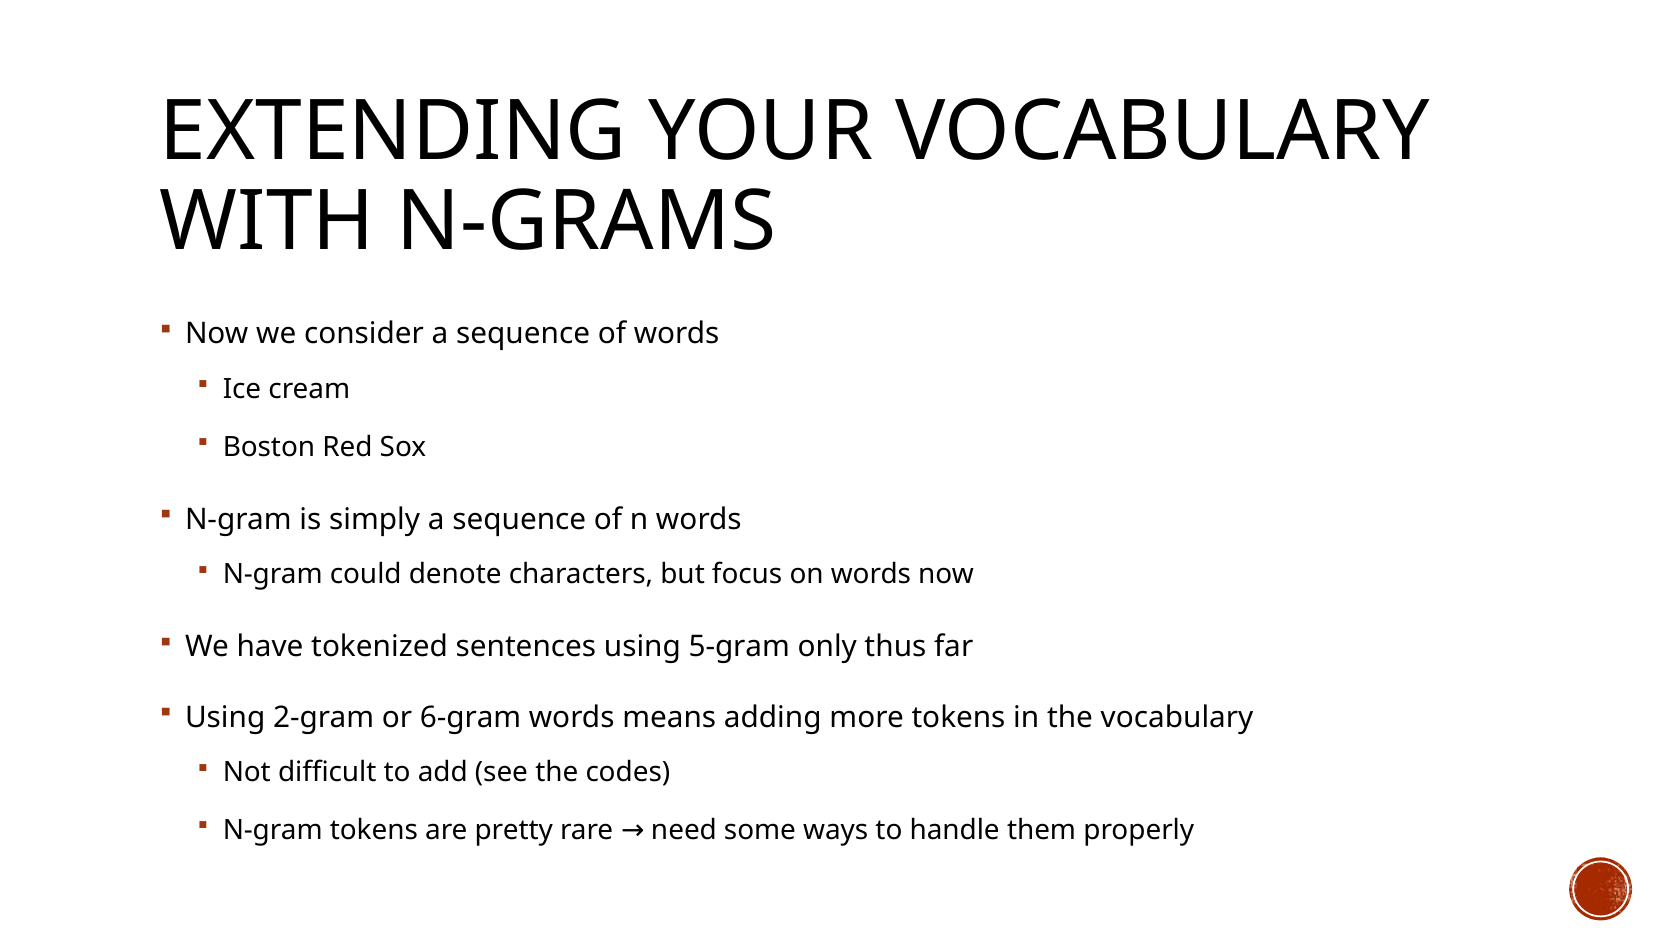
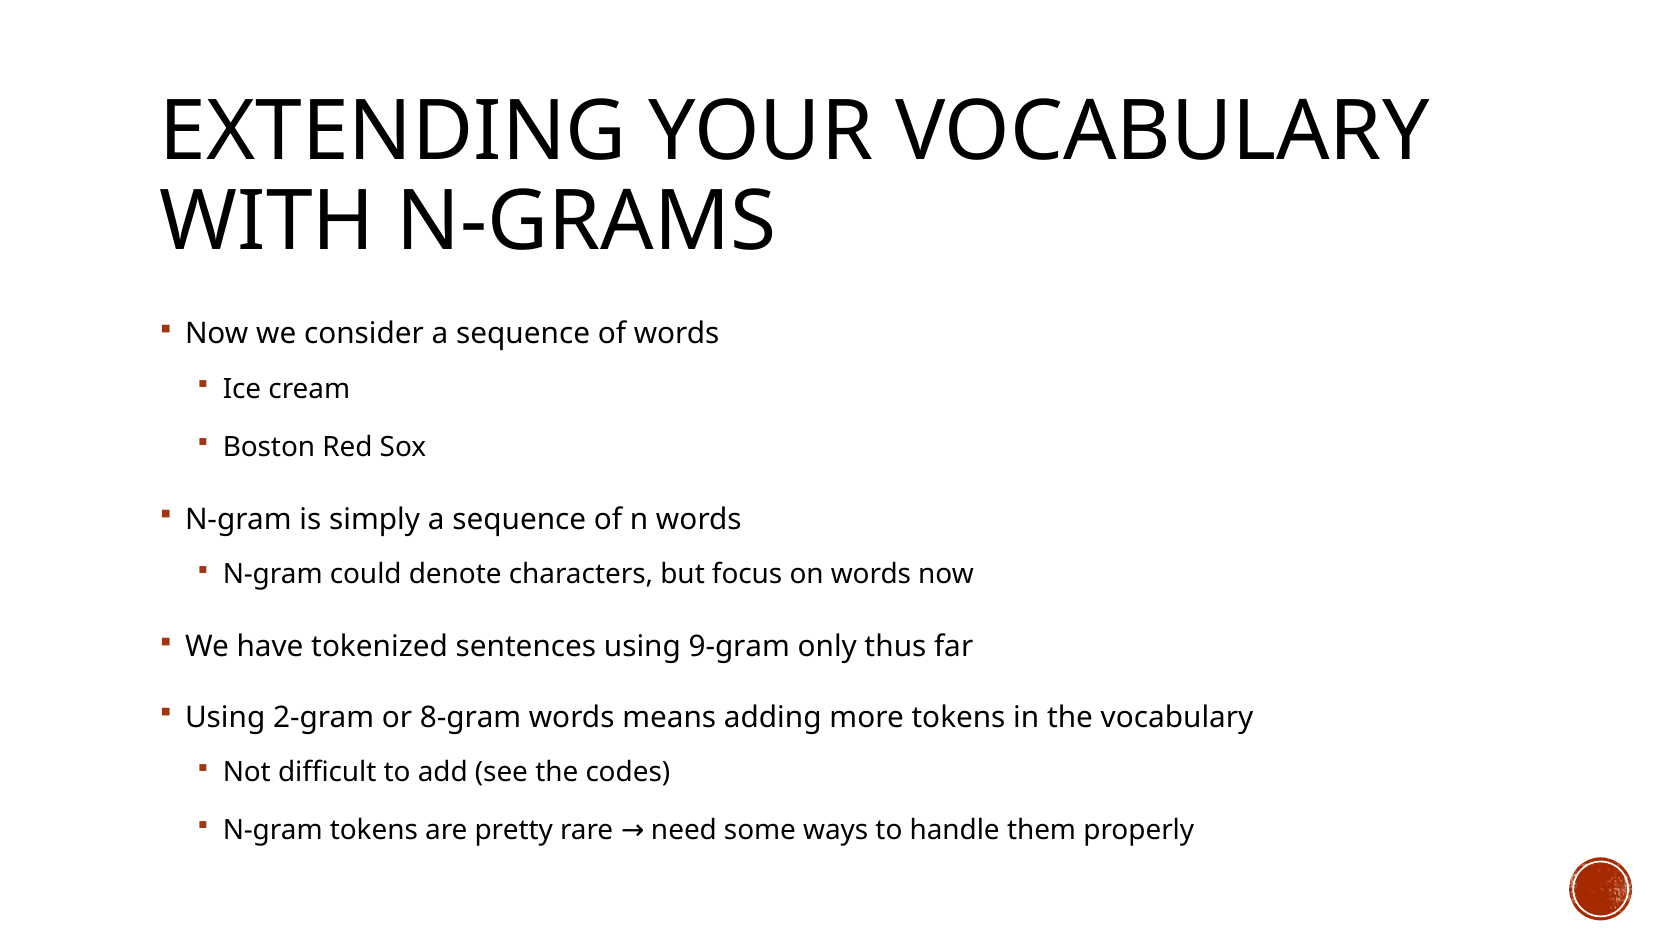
5-gram: 5-gram -> 9-gram
6-gram: 6-gram -> 8-gram
